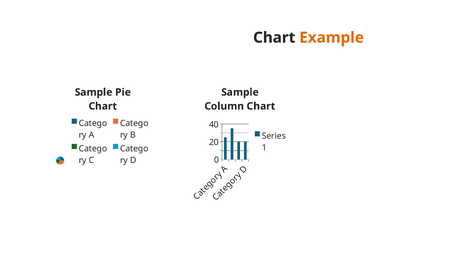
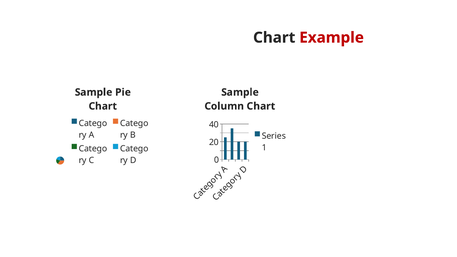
Example colour: orange -> red
